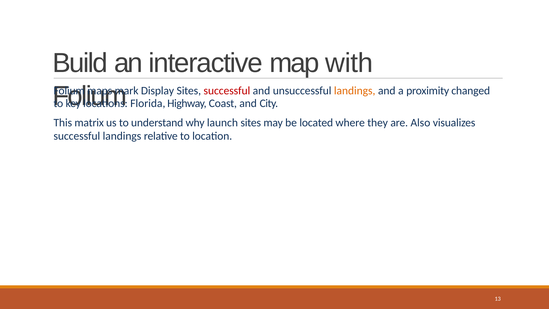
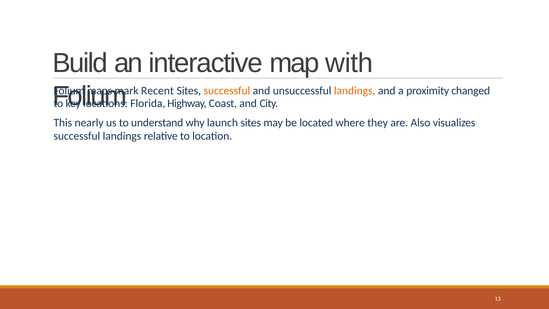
Display: Display -> Recent
successful at (227, 91) colour: red -> orange
matrix: matrix -> nearly
